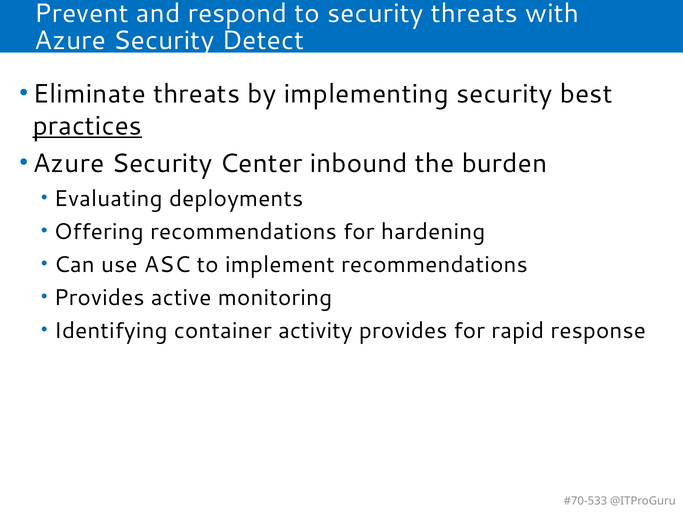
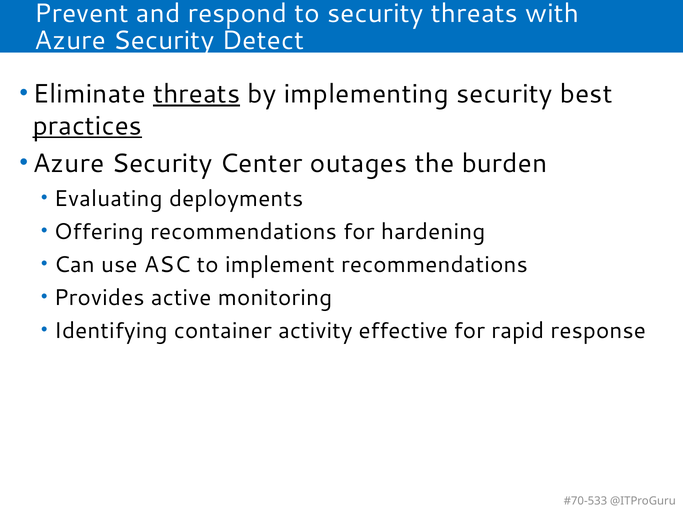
threats at (197, 94) underline: none -> present
inbound: inbound -> outages
activity provides: provides -> effective
